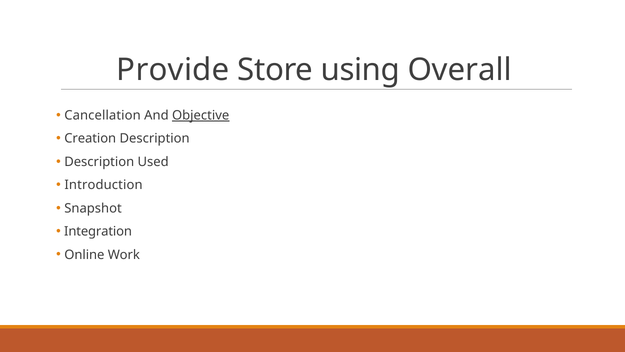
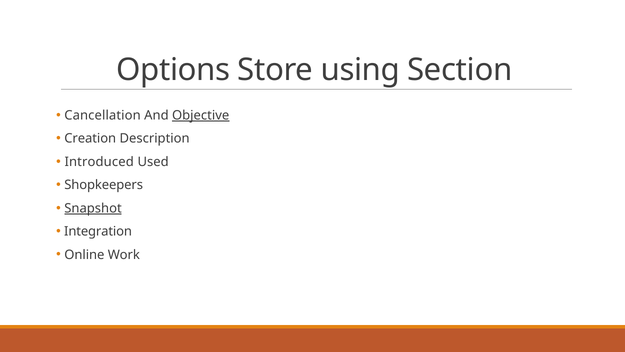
Provide: Provide -> Options
Overall: Overall -> Section
Description at (99, 162): Description -> Introduced
Introduction: Introduction -> Shopkeepers
Snapshot underline: none -> present
